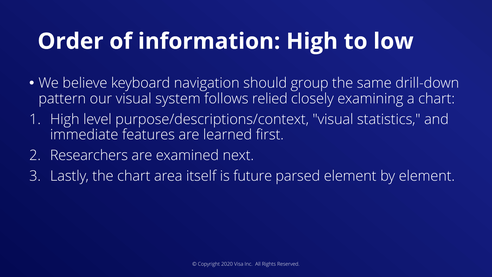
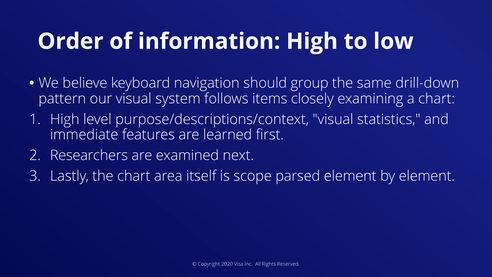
relied: relied -> items
future: future -> scope
